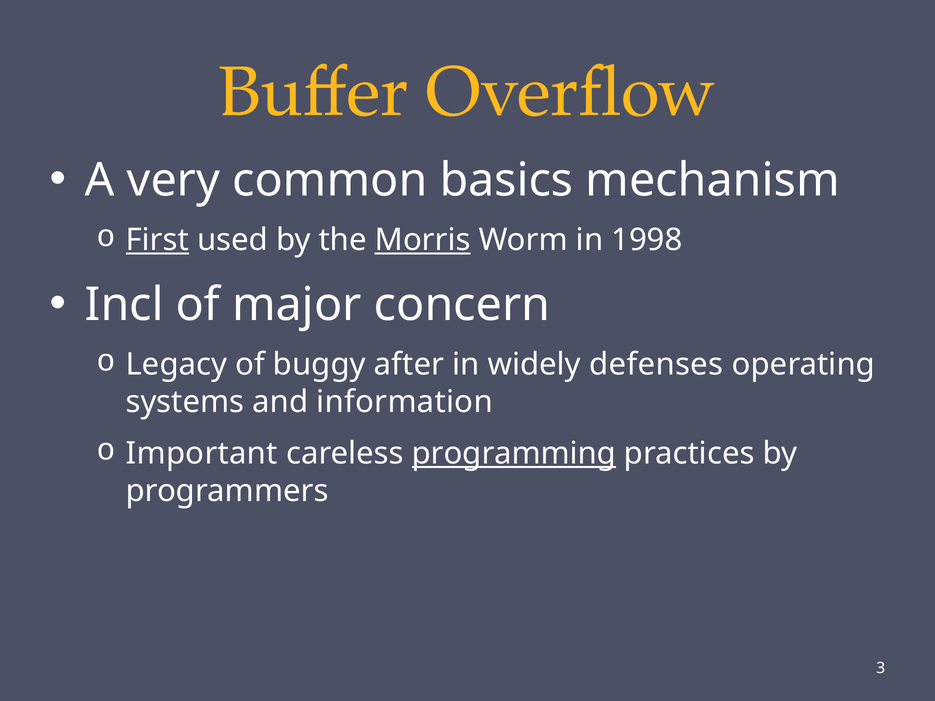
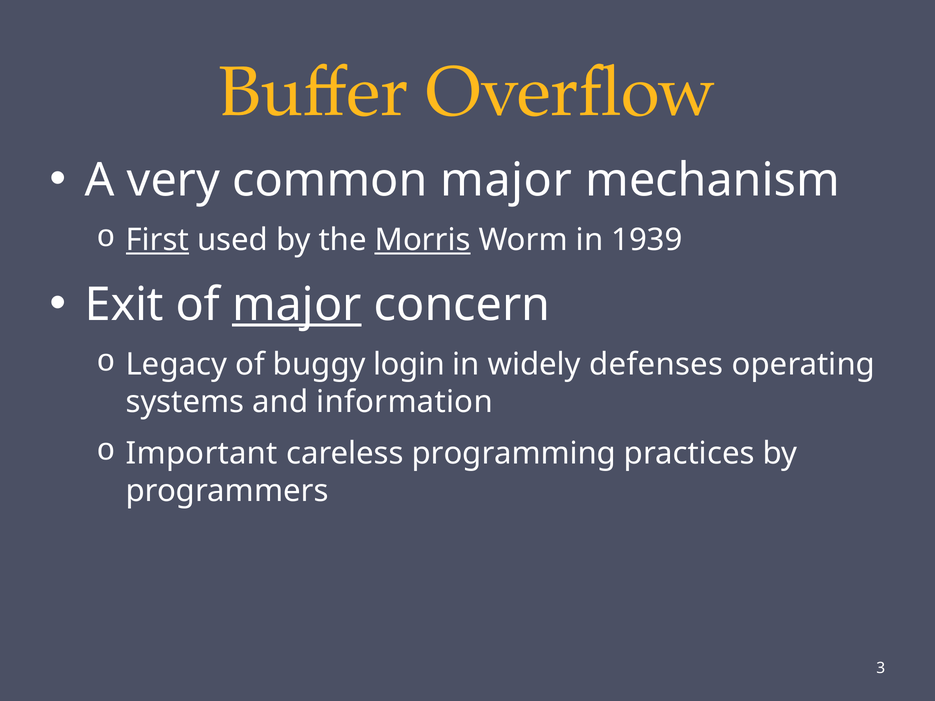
common basics: basics -> major
1998: 1998 -> 1939
Incl: Incl -> Exit
major at (297, 305) underline: none -> present
after: after -> login
programming underline: present -> none
